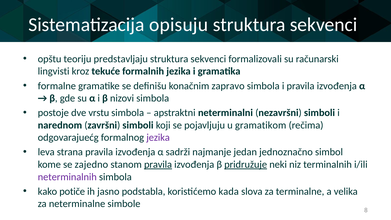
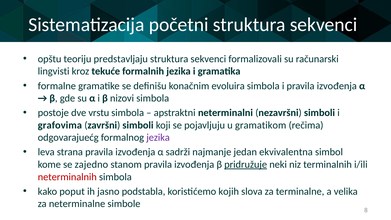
opisuju: opisuju -> početni
zapravo: zapravo -> evoluira
narednom: narednom -> grafovima
jednoznačno: jednoznačno -> ekvivalentna
pravila at (158, 164) underline: present -> none
neterminalnih colour: purple -> red
potiče: potiče -> poput
kada: kada -> kojih
